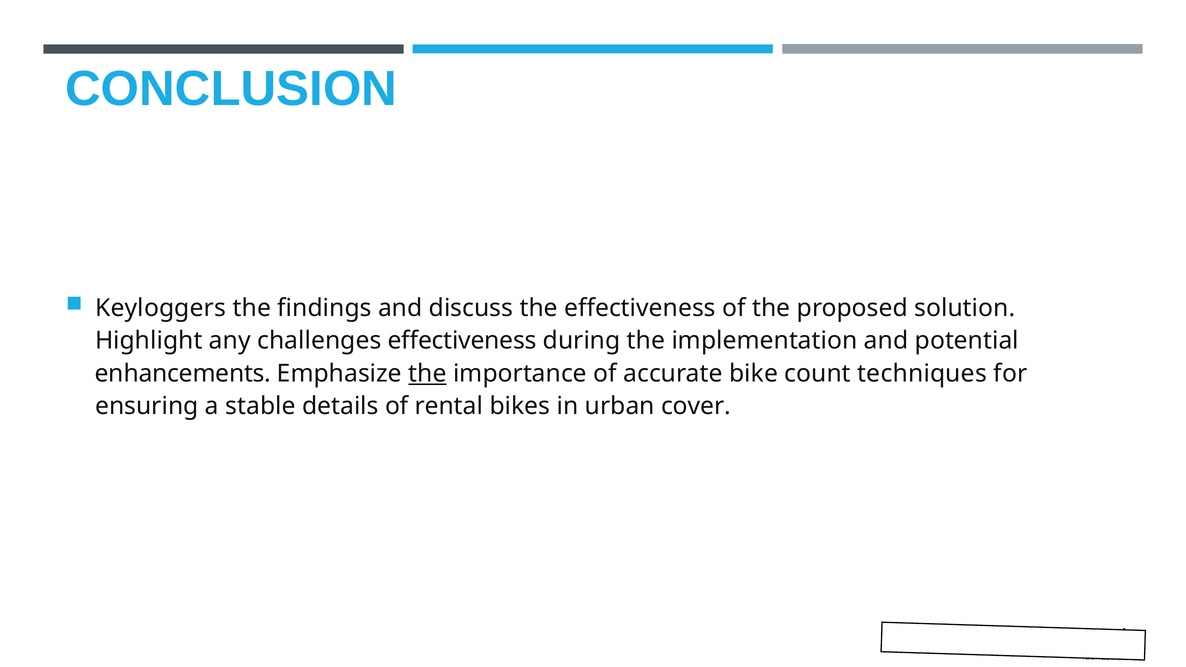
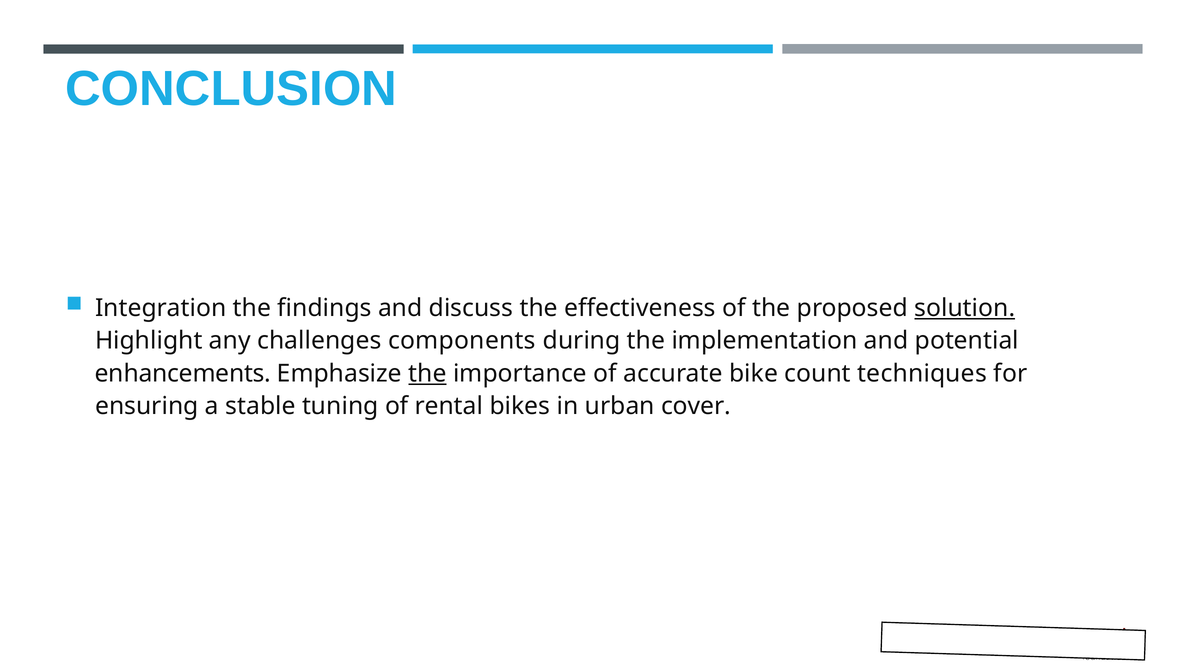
Keyloggers: Keyloggers -> Integration
solution underline: none -> present
challenges effectiveness: effectiveness -> components
details: details -> tuning
